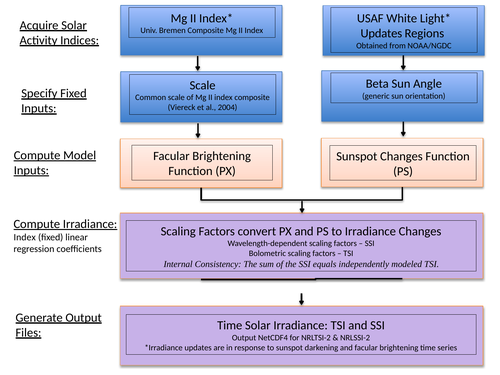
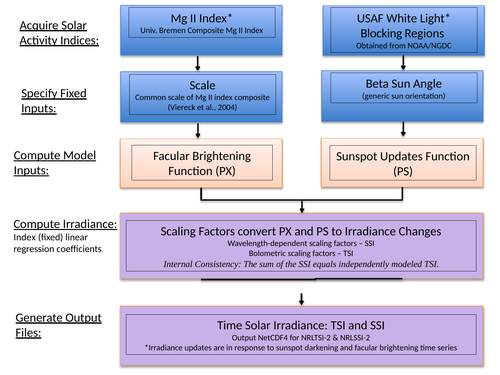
Updates at (381, 33): Updates -> Blocking
Sunspot Changes: Changes -> Updates
